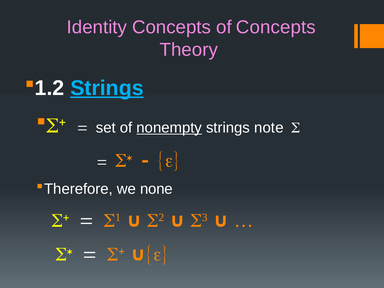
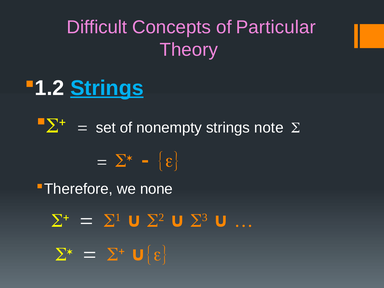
Identity: Identity -> Difficult
of Concepts: Concepts -> Particular
nonempty underline: present -> none
